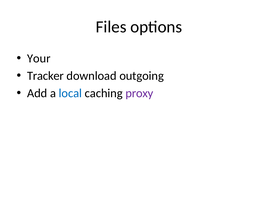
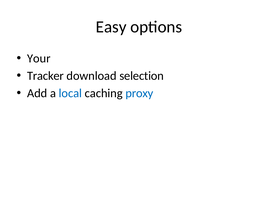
Files: Files -> Easy
outgoing: outgoing -> selection
proxy colour: purple -> blue
